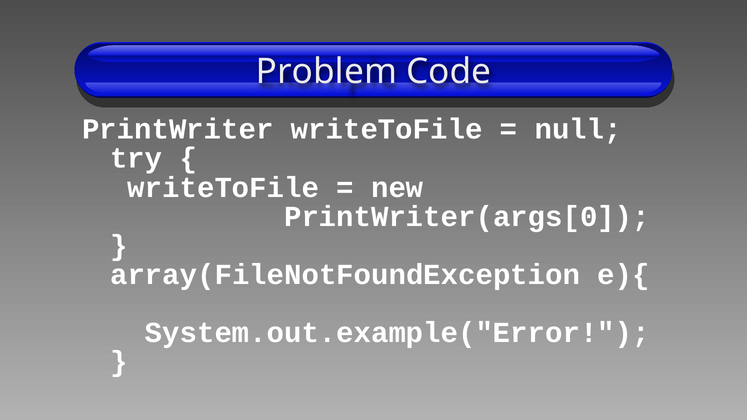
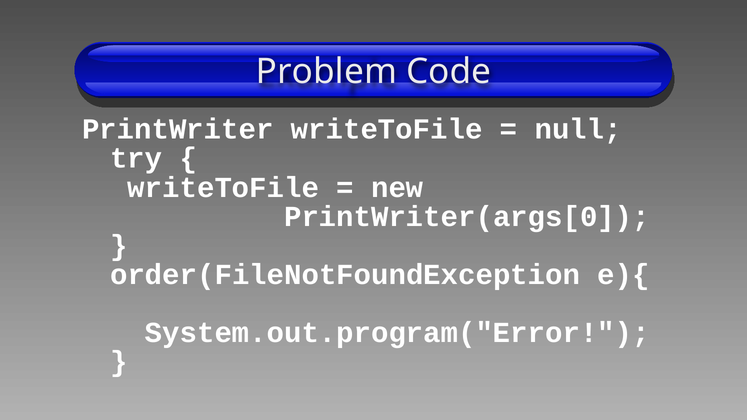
array(FileNotFoundException: array(FileNotFoundException -> order(FileNotFoundException
System.out.example("Error: System.out.example("Error -> System.out.program("Error
